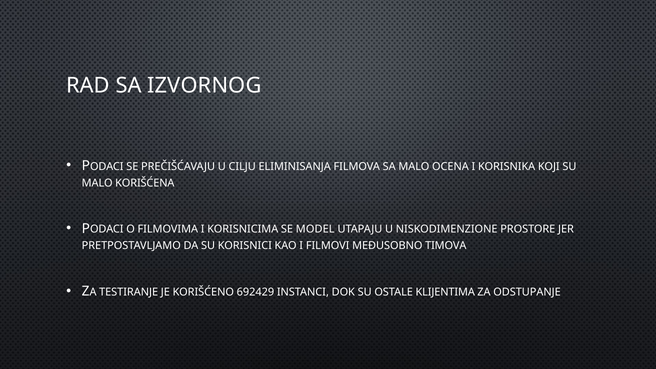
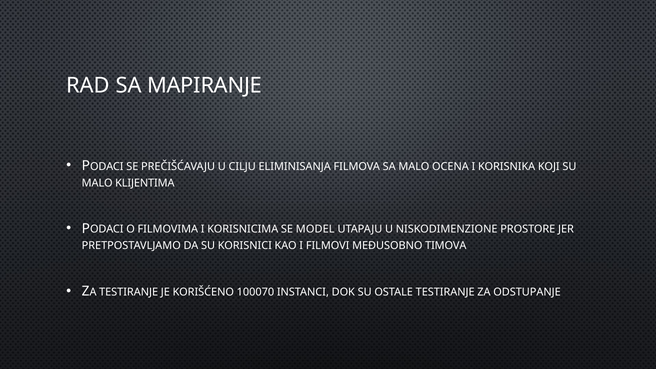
IZVORNOG: IZVORNOG -> MAPIRANJE
KORIŠĆENA: KORIŠĆENA -> KLIJENTIMA
692429: 692429 -> 100070
OSTALE KLIJENTIMA: KLIJENTIMA -> TESTIRANJE
